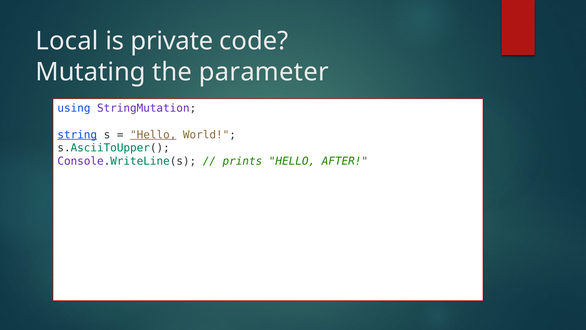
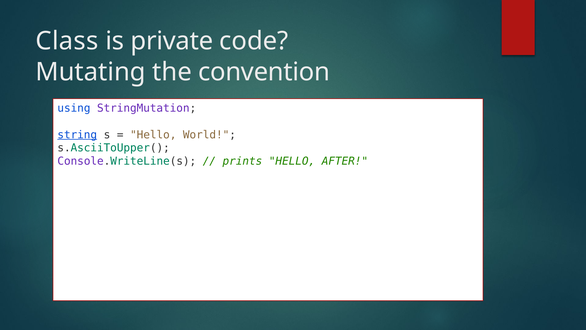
Local: Local -> Class
parameter: parameter -> convention
Hello at (153, 135) underline: present -> none
